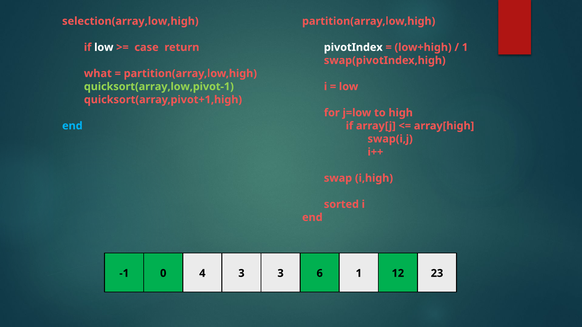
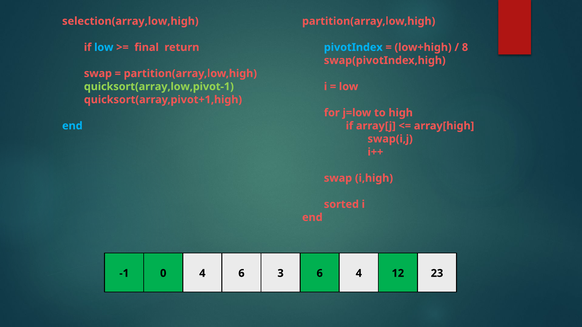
low at (104, 47) colour: white -> light blue
case: case -> final
pivotIndex colour: white -> light blue
1 at (465, 47): 1 -> 8
what at (98, 74): what -> swap
4 3: 3 -> 6
6 1: 1 -> 4
